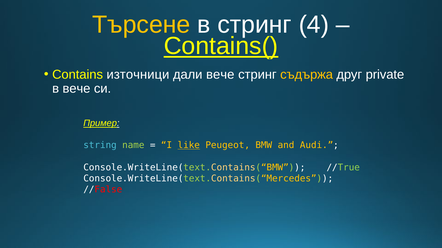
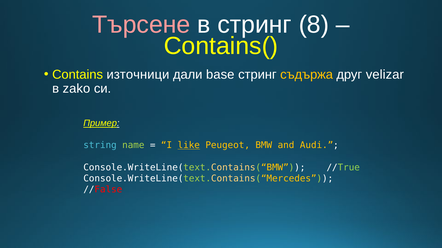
Търсене colour: yellow -> pink
4: 4 -> 8
Contains( underline: present -> none
дали вече: вече -> base
private: private -> velizar
в вече: вече -> zako
